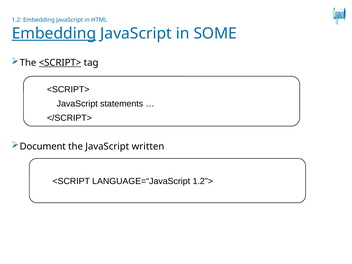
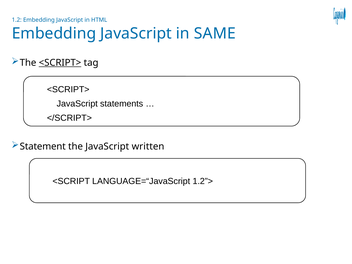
Embedding at (54, 33) underline: present -> none
SOME: SOME -> SAME
Document: Document -> Statement
